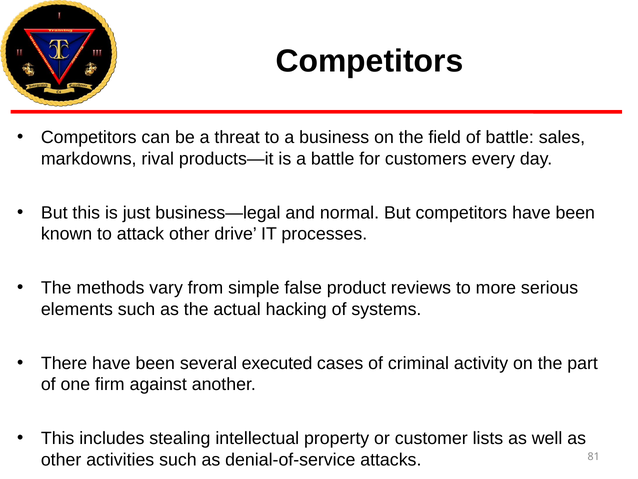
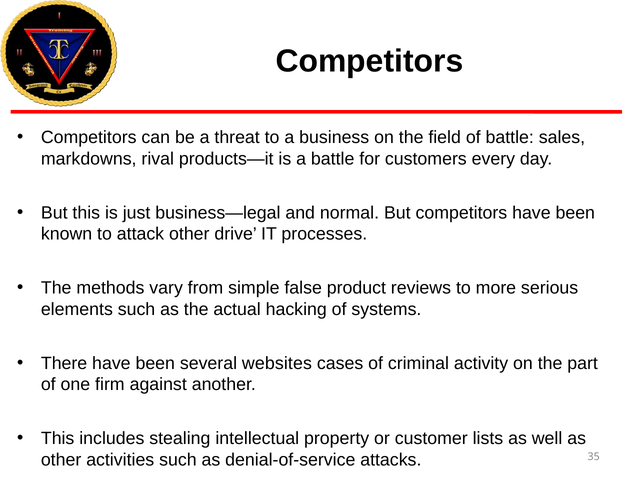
executed: executed -> websites
81: 81 -> 35
